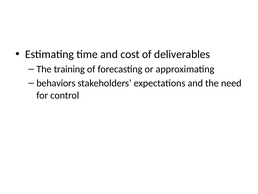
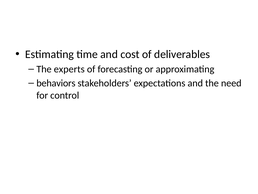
training: training -> experts
